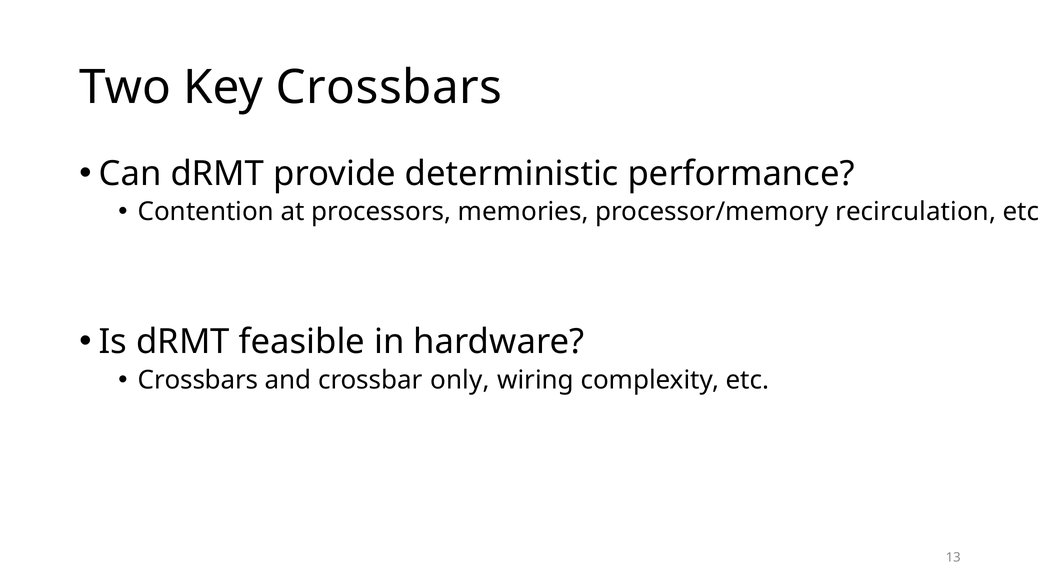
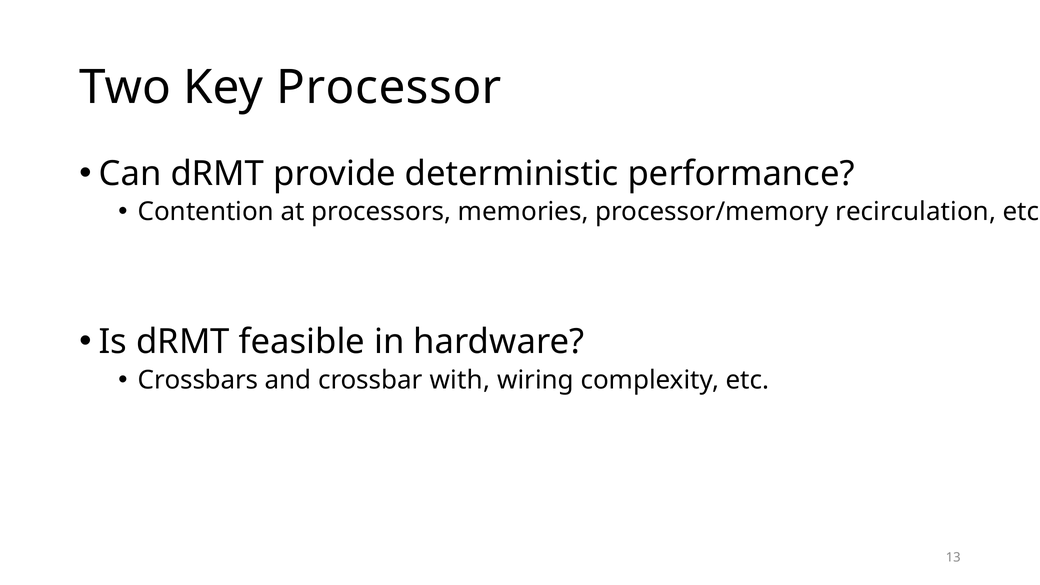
Key Crossbars: Crossbars -> Processor
only: only -> with
